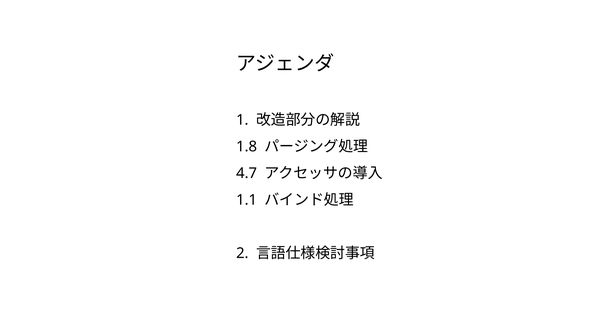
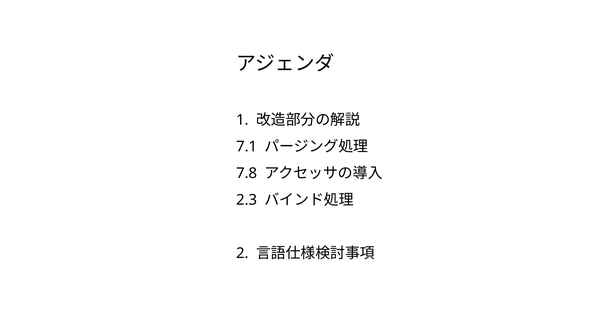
1.8: 1.8 -> 7.1
4.7: 4.7 -> 7.8
1.1: 1.1 -> 2.3
